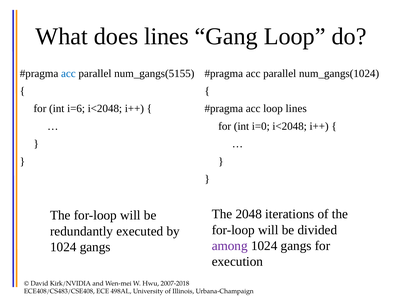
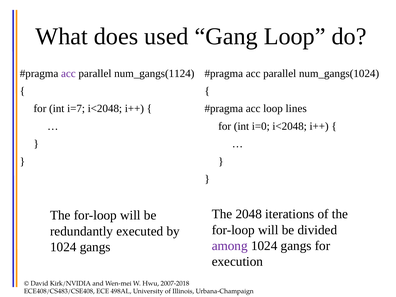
does lines: lines -> used
acc at (68, 73) colour: blue -> purple
num_gangs(5155: num_gangs(5155 -> num_gangs(1124
i=6: i=6 -> i=7
